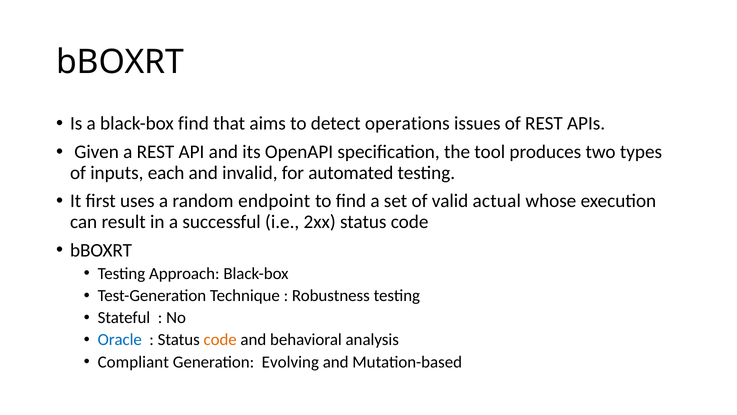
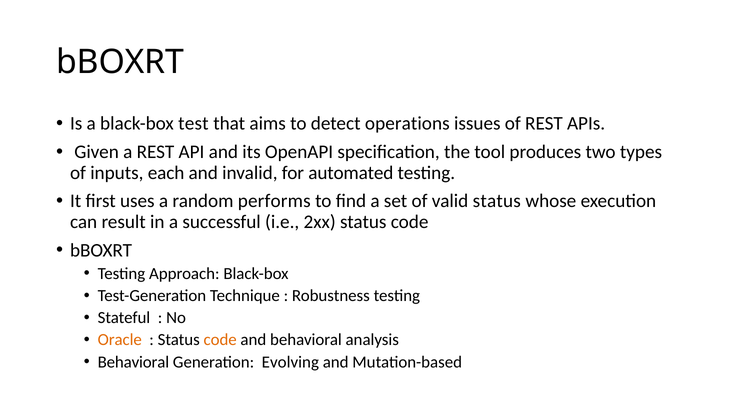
black-box find: find -> test
endpoint: endpoint -> performs
valid actual: actual -> status
Oracle colour: blue -> orange
Compliant at (133, 362): Compliant -> Behavioral
